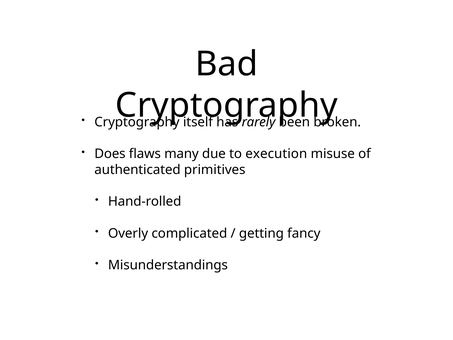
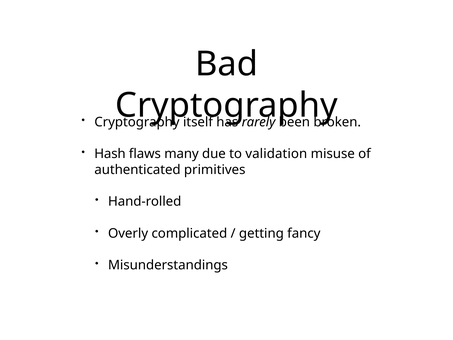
Does: Does -> Hash
execution: execution -> validation
